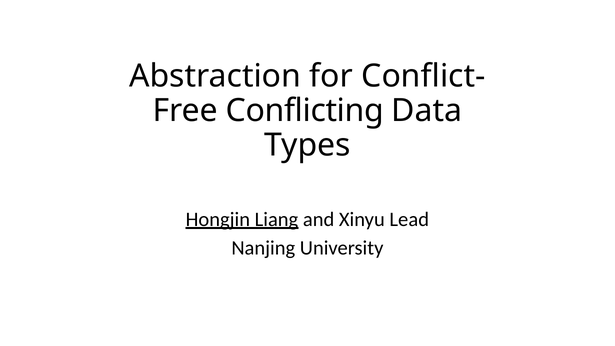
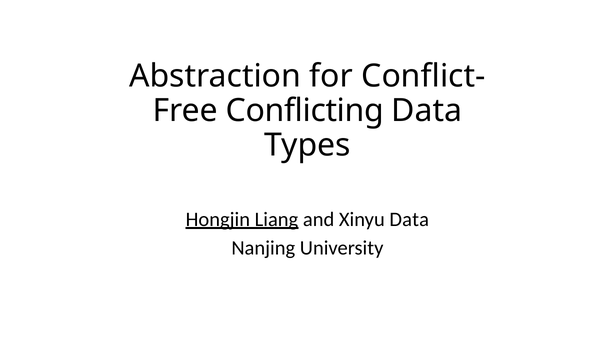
Xinyu Lead: Lead -> Data
